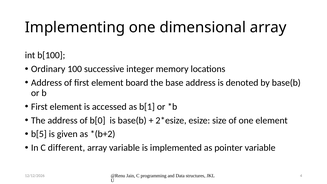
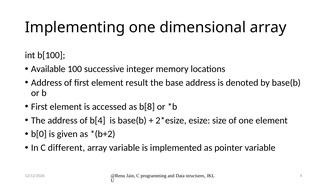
Ordinary: Ordinary -> Available
board: board -> result
b[1: b[1 -> b[8
b[0: b[0 -> b[4
b[5: b[5 -> b[0
